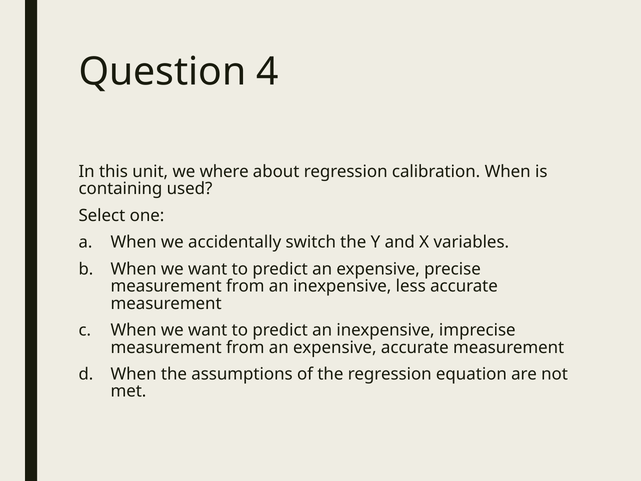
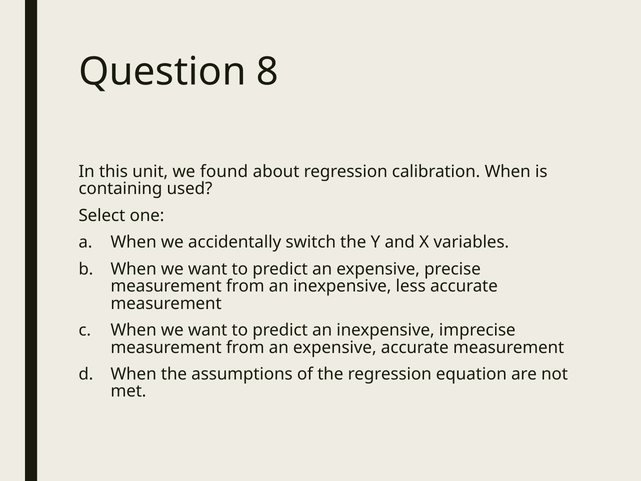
4: 4 -> 8
where: where -> found
